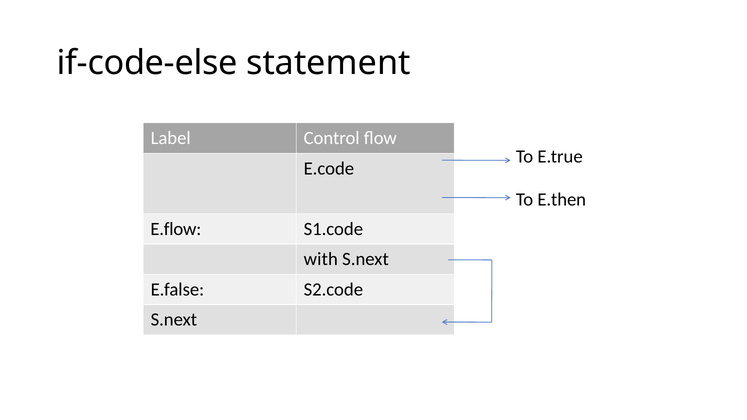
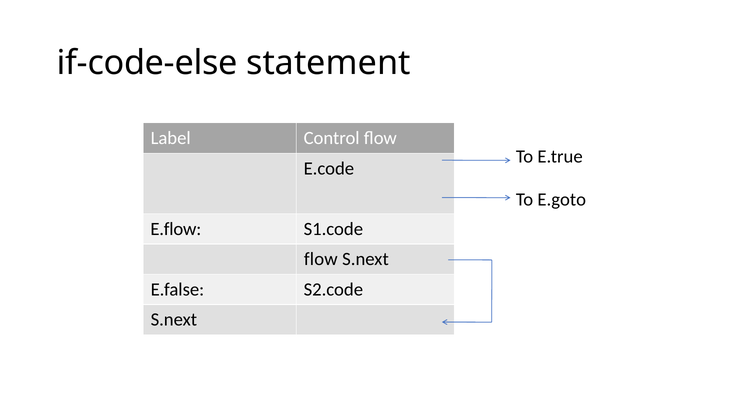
E.then: E.then -> E.goto
with at (321, 259): with -> flow
